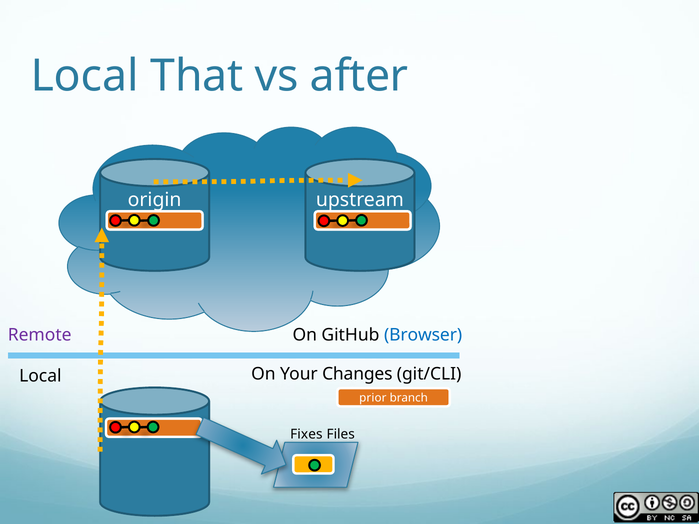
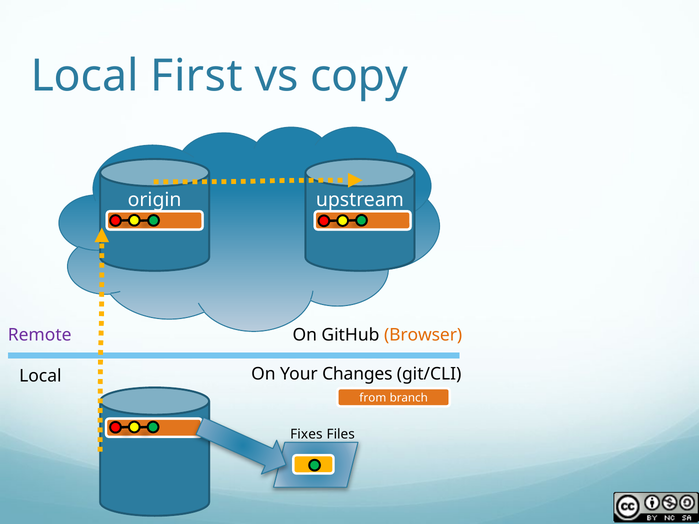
That: That -> First
after: after -> copy
Browser colour: blue -> orange
prior: prior -> from
